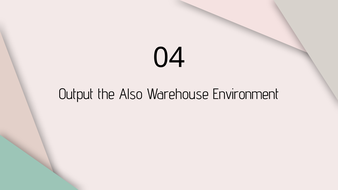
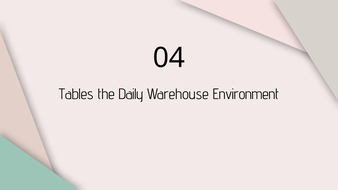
Output: Output -> Tables
Also: Also -> Daily
